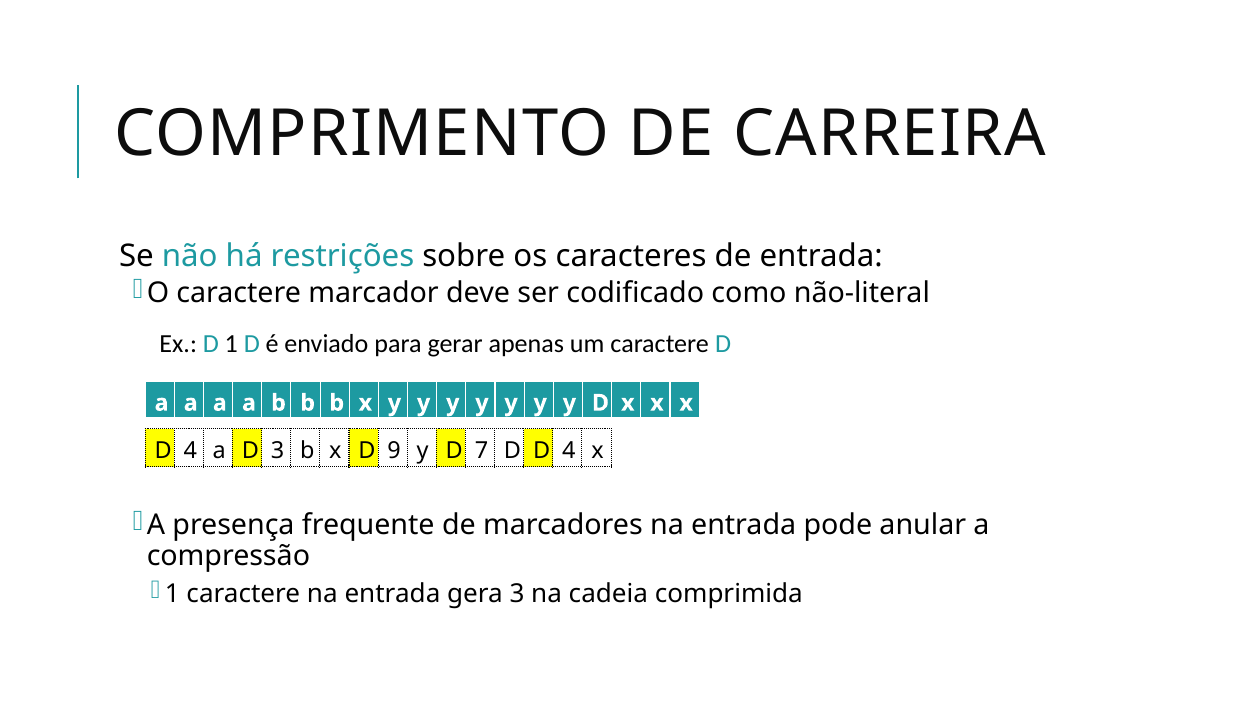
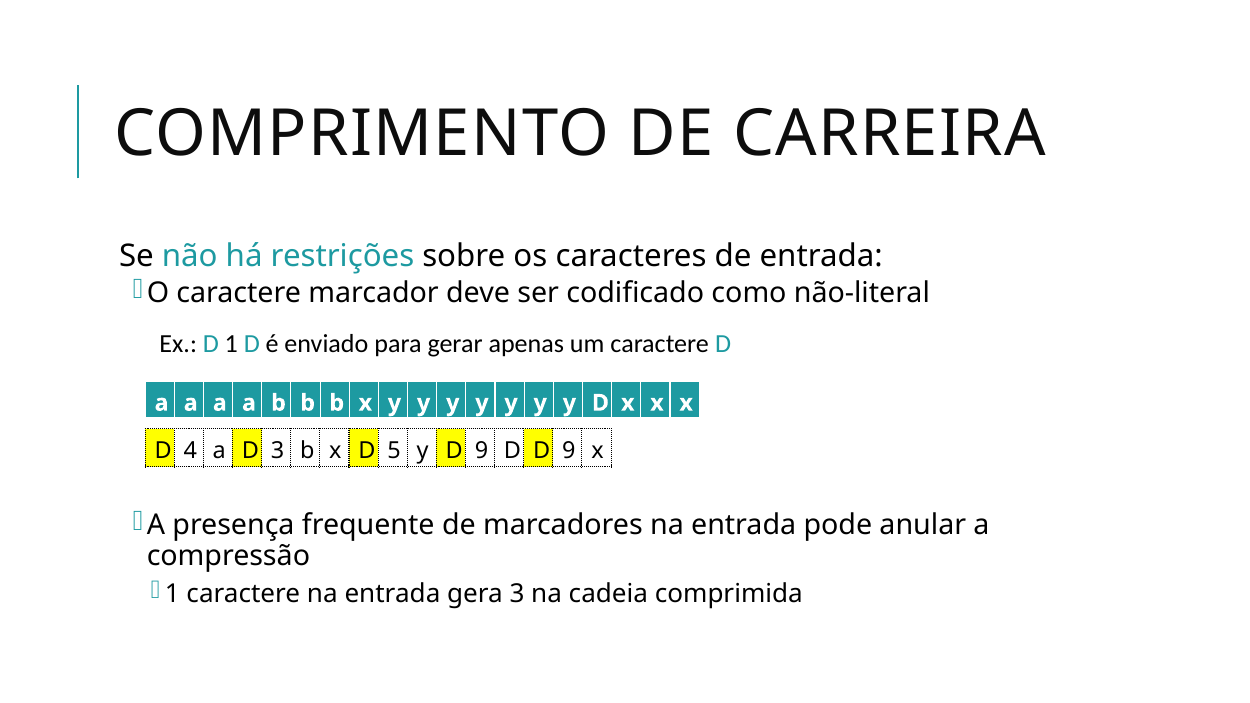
9: 9 -> 5
y D 7: 7 -> 9
D D 4: 4 -> 9
